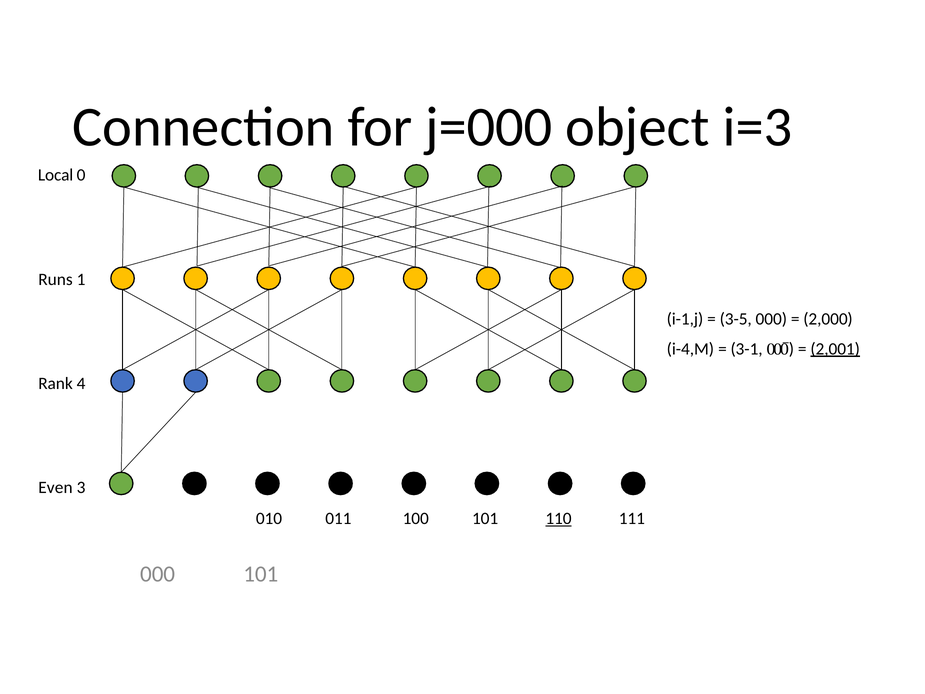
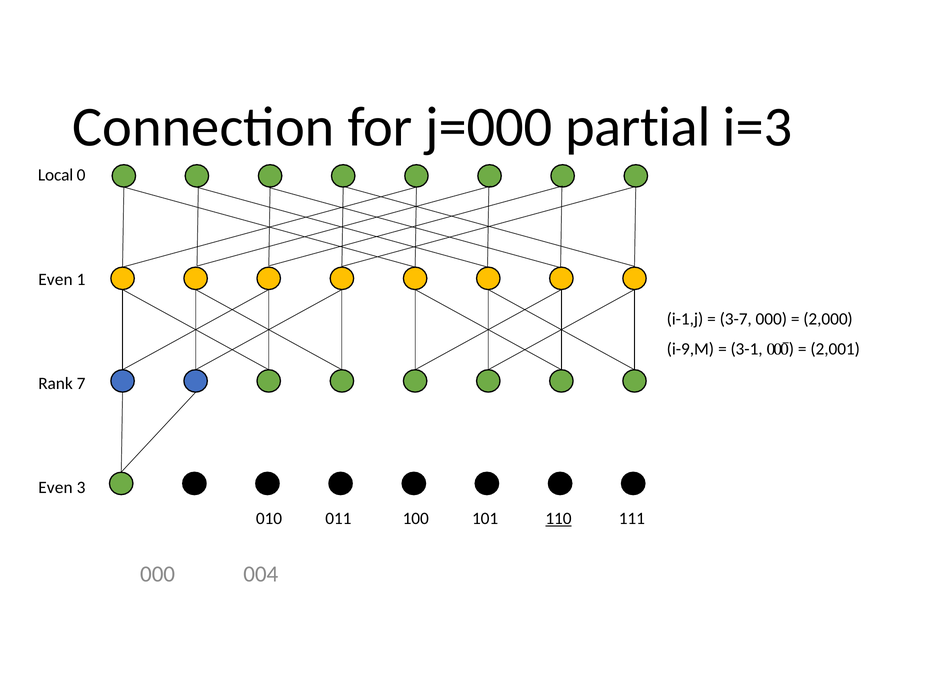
object: object -> partial
Runs at (56, 279): Runs -> Even
3-5: 3-5 -> 3-7
i-4,M: i-4,M -> i-9,M
2,001 underline: present -> none
4: 4 -> 7
000 101: 101 -> 004
